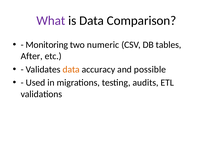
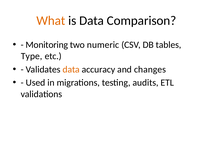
What colour: purple -> orange
After: After -> Type
possible: possible -> changes
